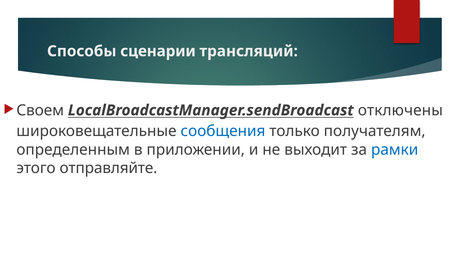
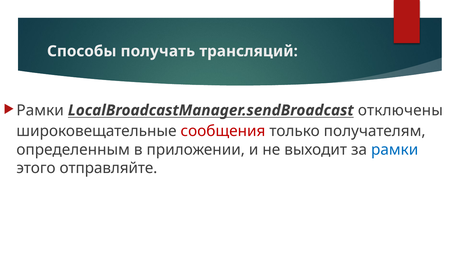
сценарии: сценарии -> получать
Своем at (40, 110): Своем -> Рамки
сообщения colour: blue -> red
